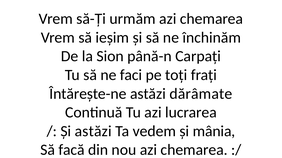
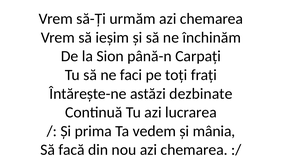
dărâmate: dărâmate -> dezbinate
Și astăzi: astăzi -> prima
